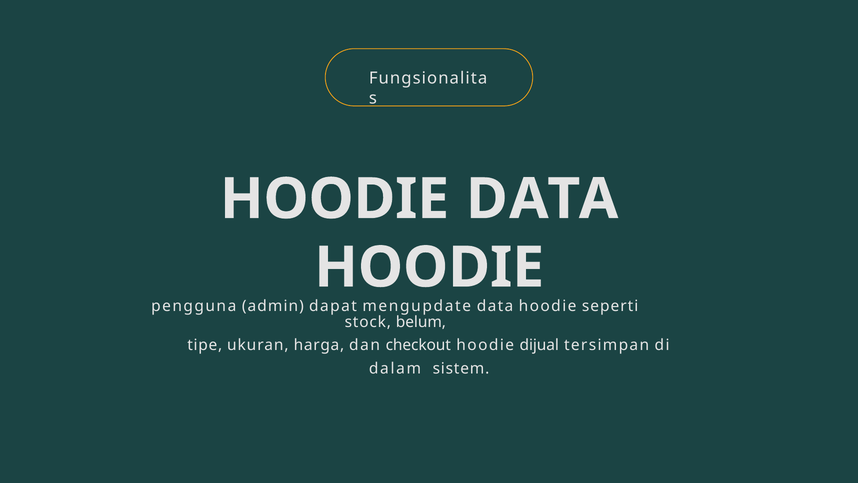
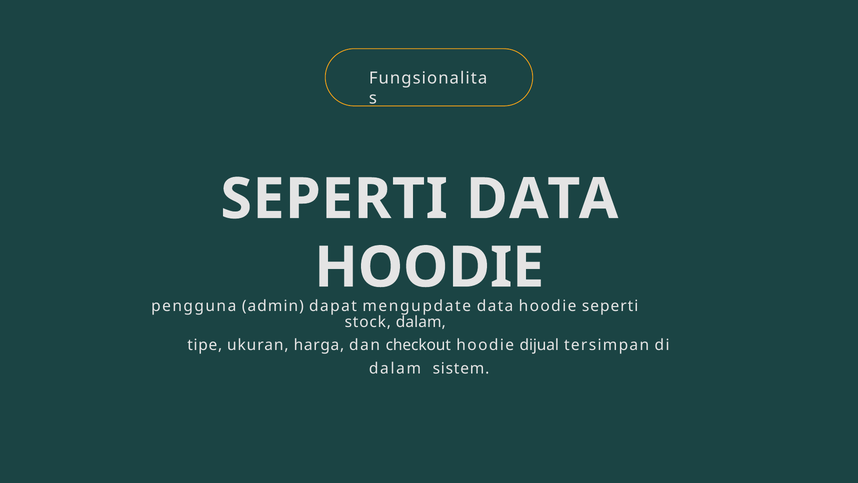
HOODIE at (335, 199): HOODIE -> SEPERTI
stock belum: belum -> dalam
